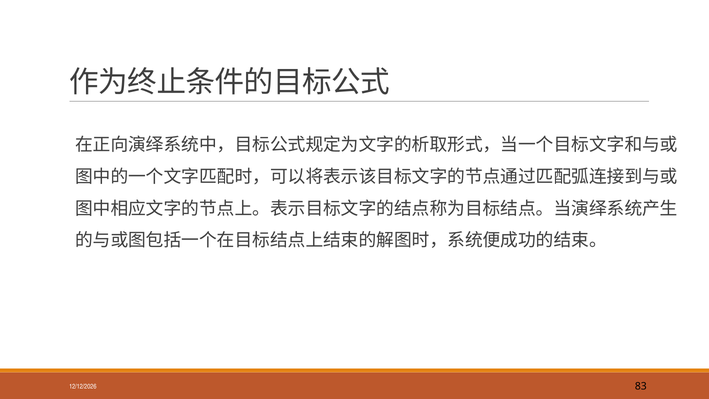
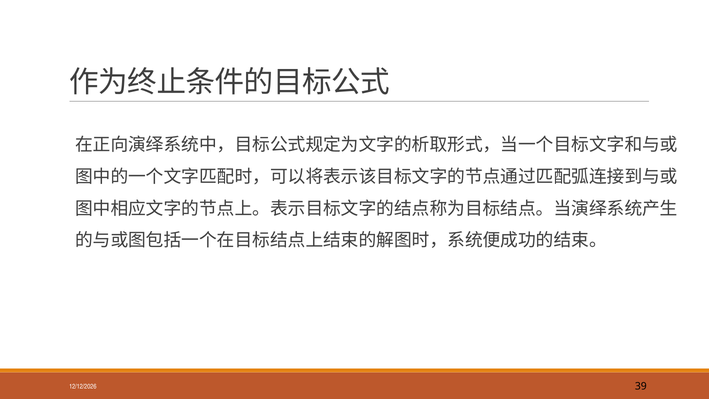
83: 83 -> 39
